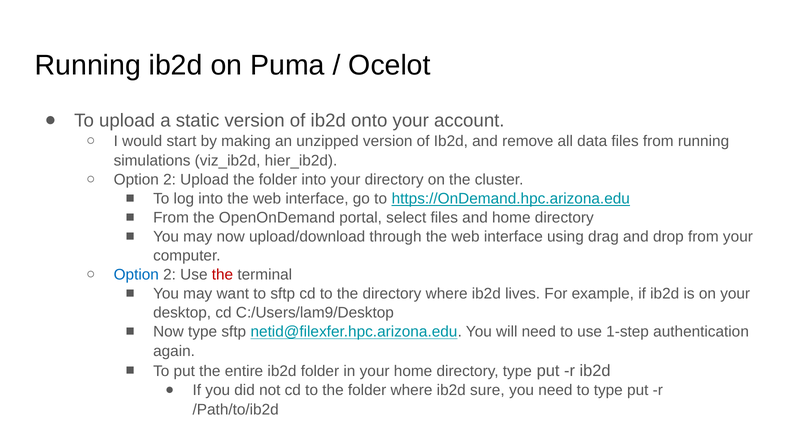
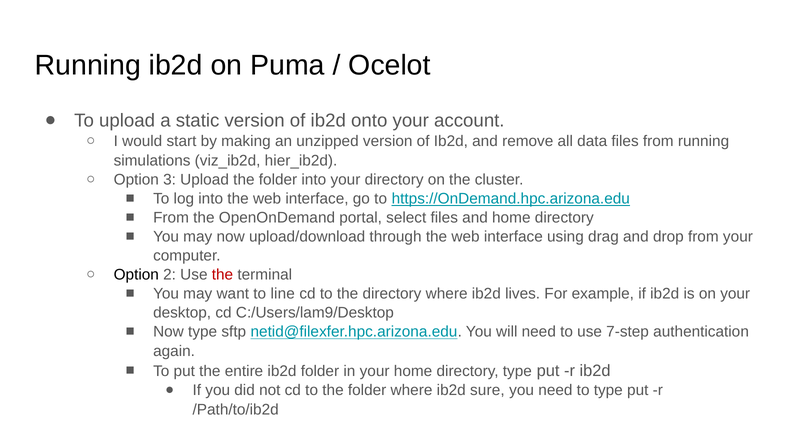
2 at (170, 179): 2 -> 3
Option at (136, 275) colour: blue -> black
to sftp: sftp -> line
1-step: 1-step -> 7-step
